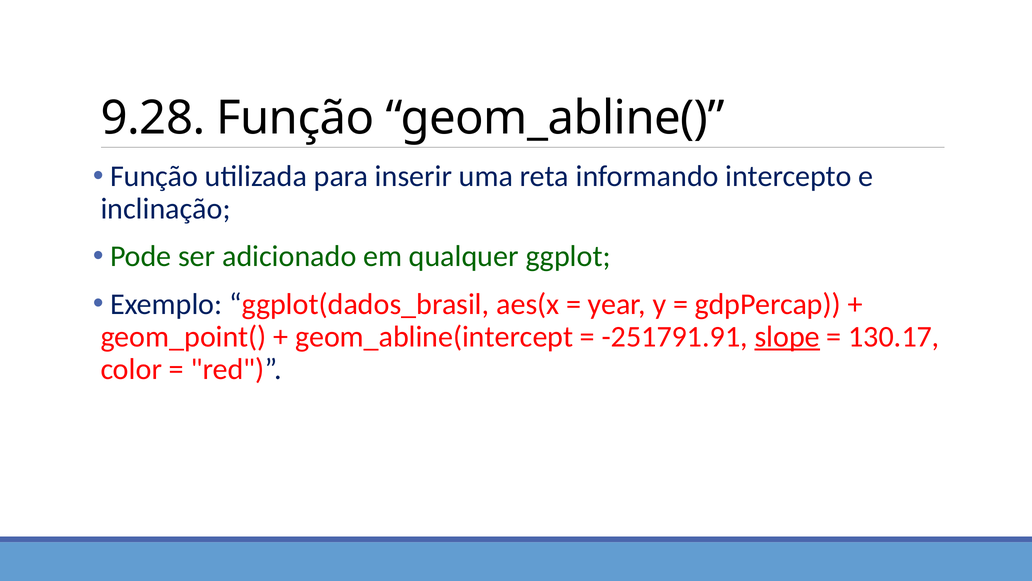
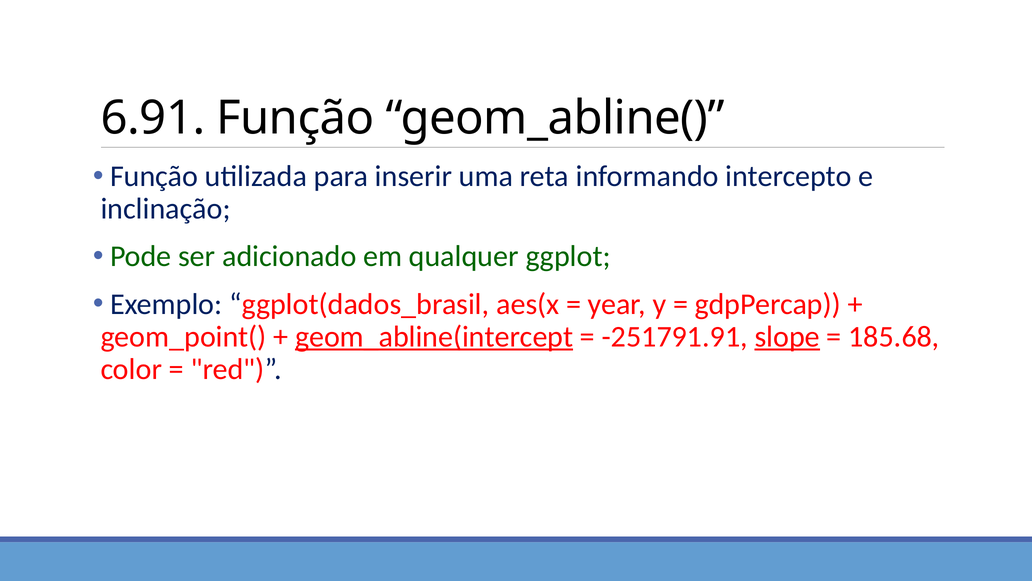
9.28: 9.28 -> 6.91
geom_abline(intercept underline: none -> present
130.17: 130.17 -> 185.68
